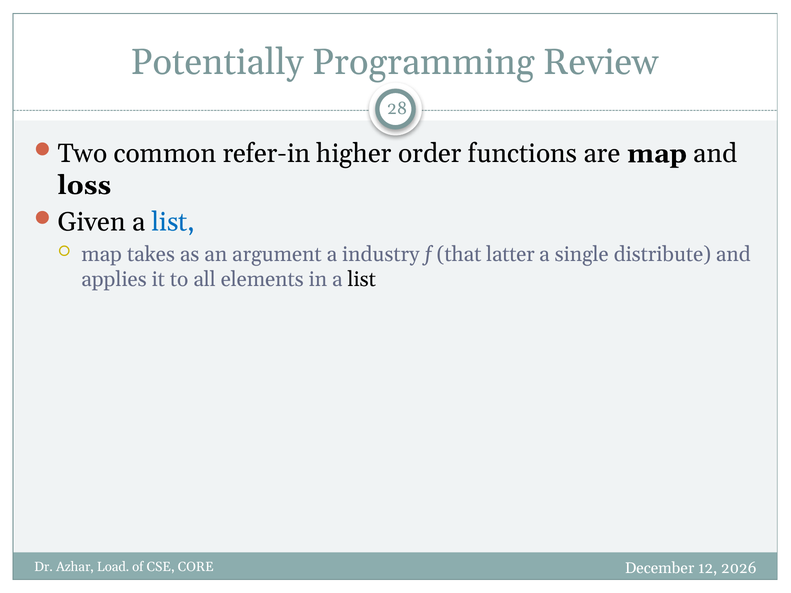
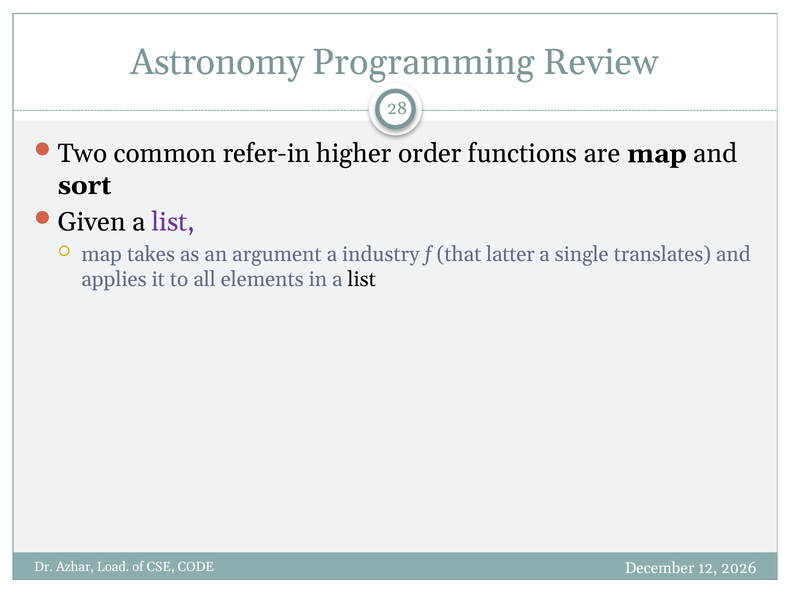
Potentially: Potentially -> Astronomy
loss: loss -> sort
list at (173, 222) colour: blue -> purple
distribute: distribute -> translates
CORE: CORE -> CODE
